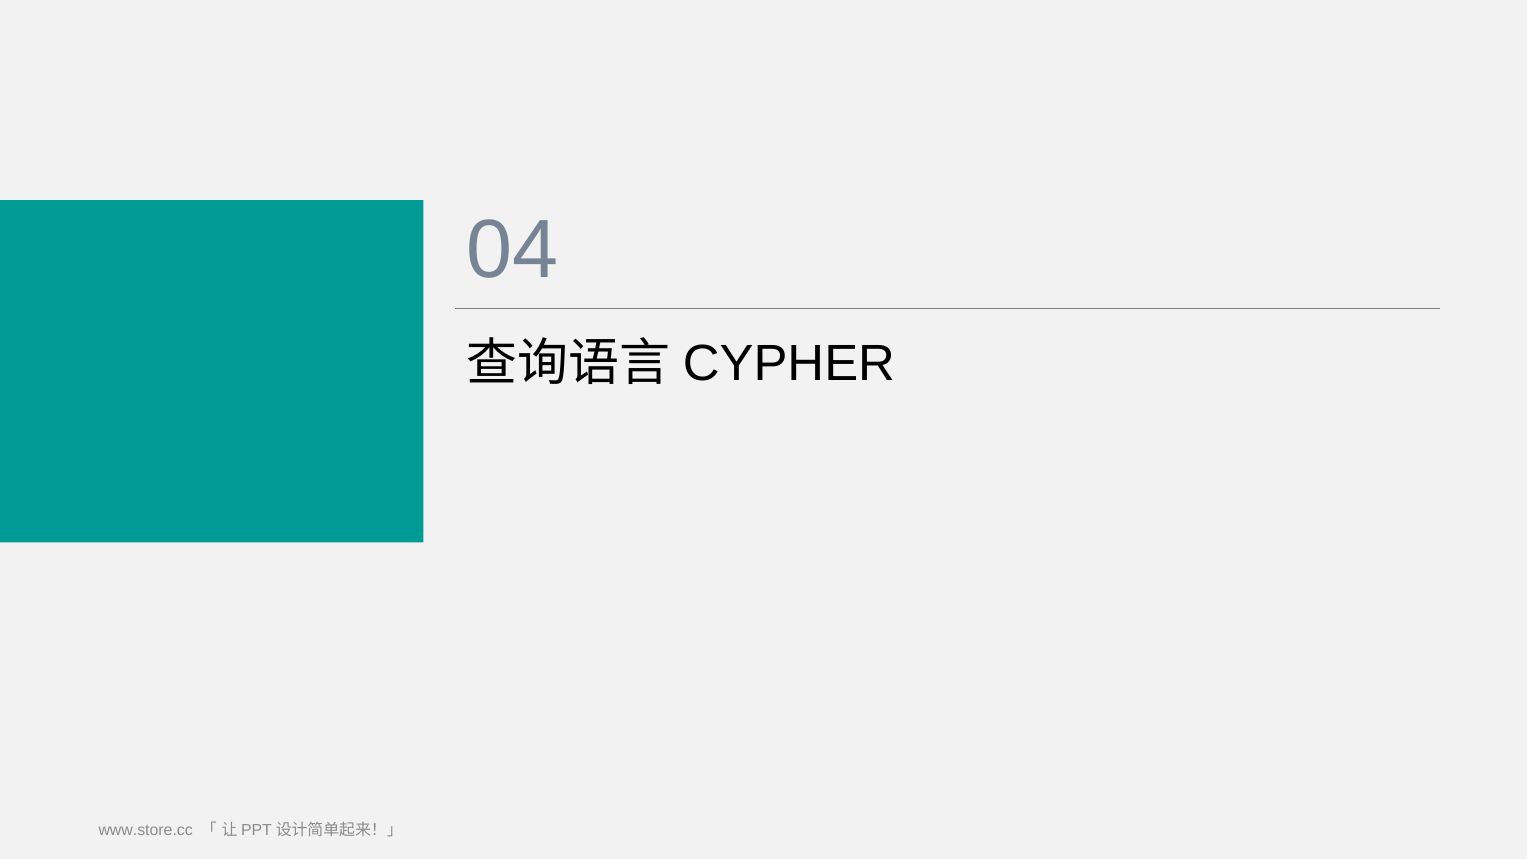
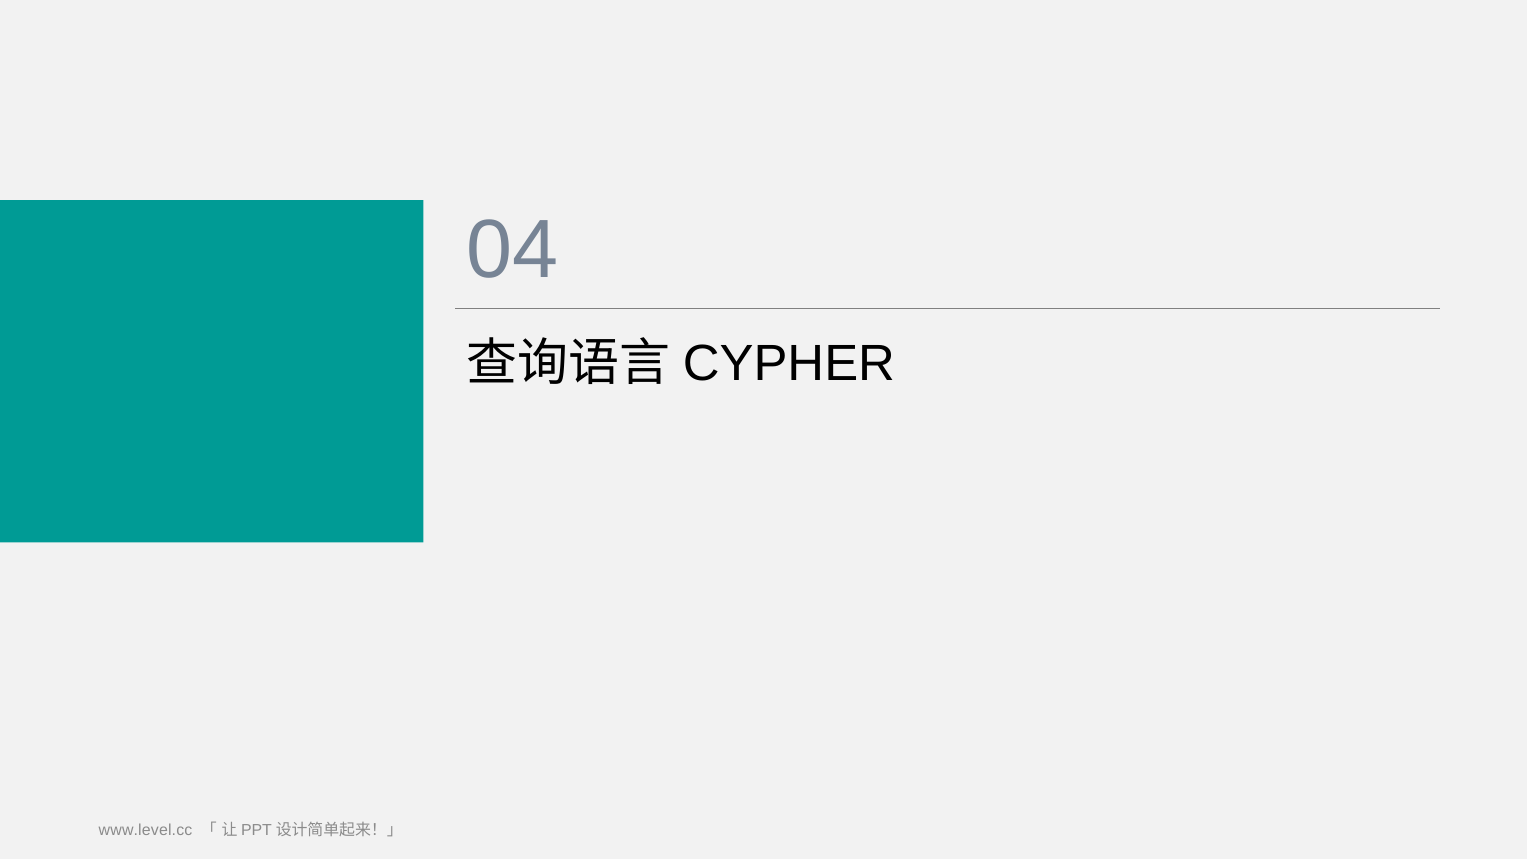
www.store.cc: www.store.cc -> www.level.cc
